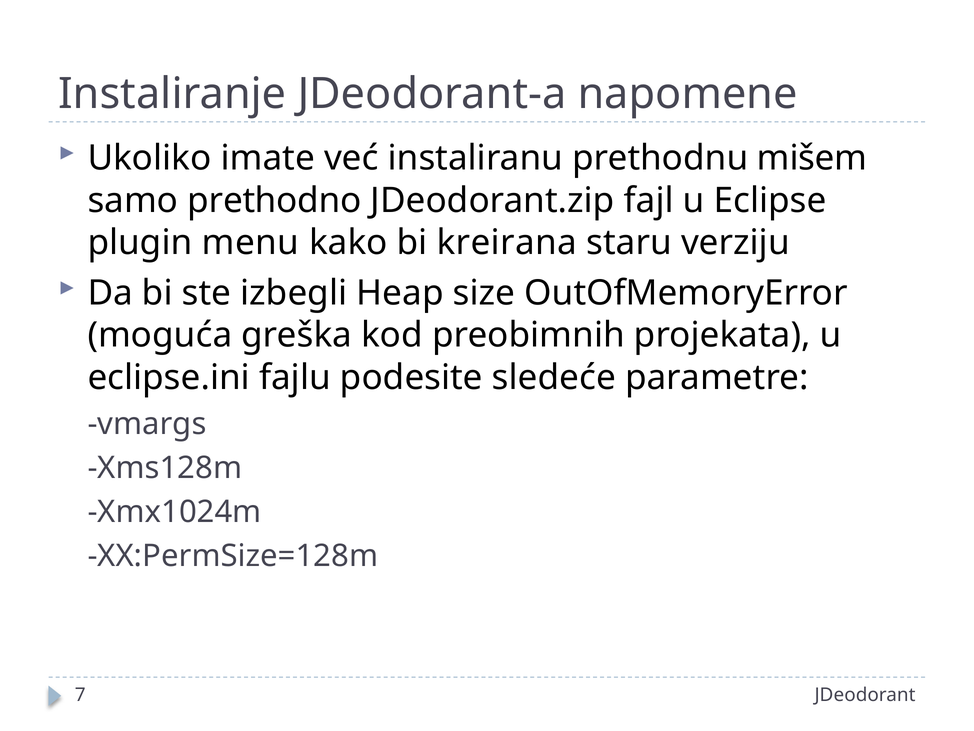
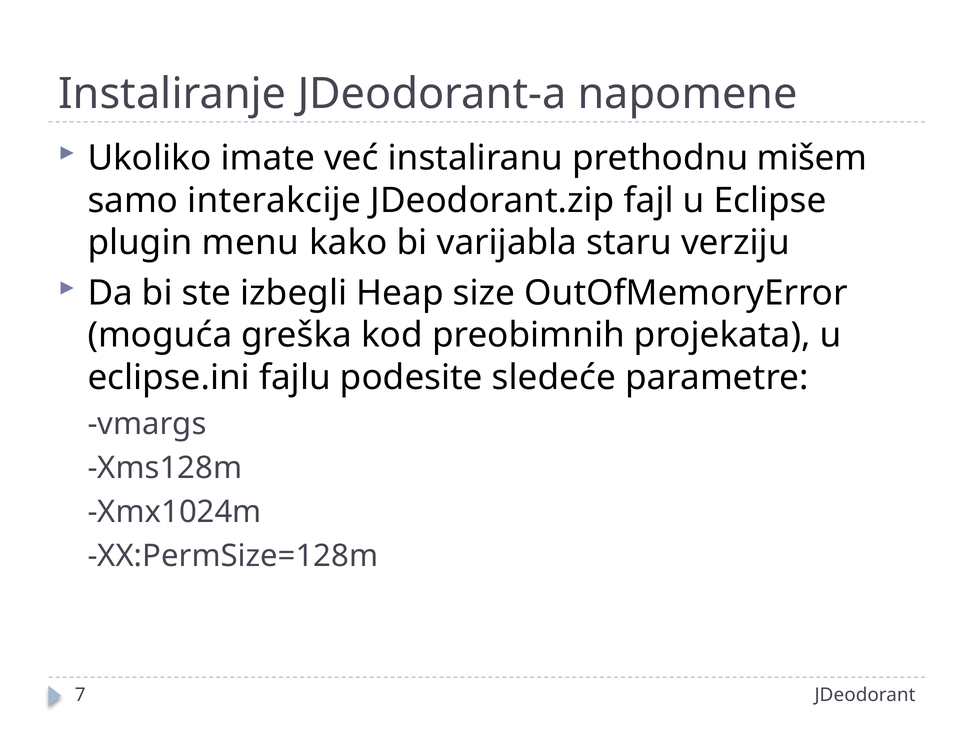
prethodno: prethodno -> interakcije
kreirana: kreirana -> varijabla
